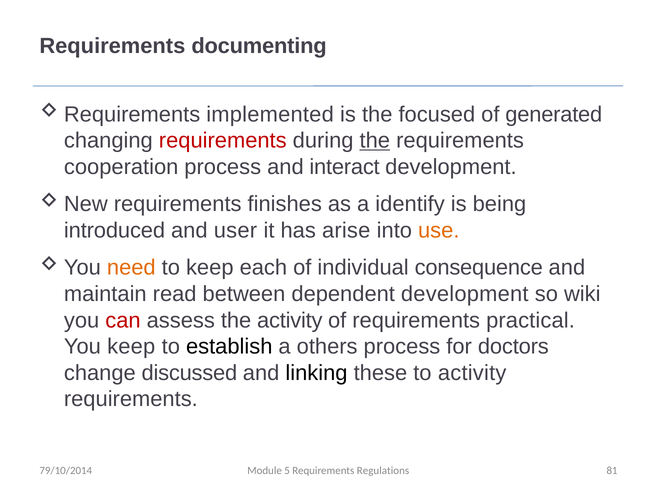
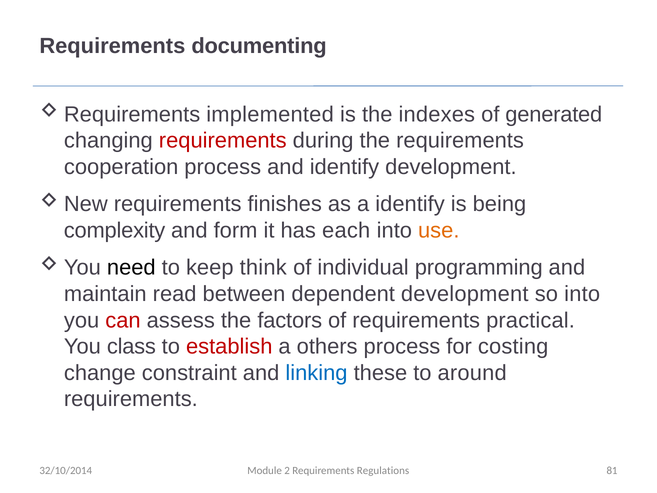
focused: focused -> indexes
the at (375, 141) underline: present -> none
and interact: interact -> identify
introduced: introduced -> complexity
user: user -> form
arise: arise -> each
need colour: orange -> black
each: each -> think
consequence: consequence -> programming
so wiki: wiki -> into
the activity: activity -> factors
You keep: keep -> class
establish colour: black -> red
doctors: doctors -> costing
discussed: discussed -> constraint
linking colour: black -> blue
to activity: activity -> around
79/10/2014: 79/10/2014 -> 32/10/2014
5: 5 -> 2
